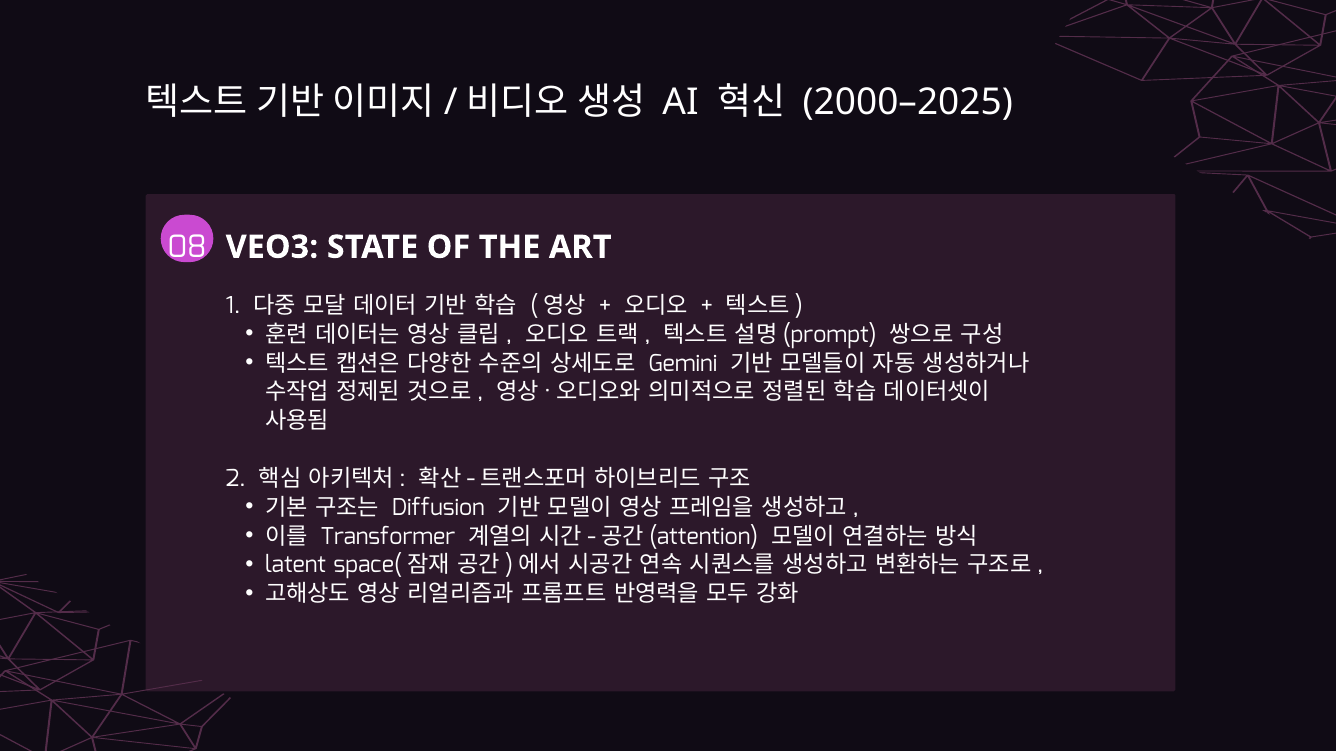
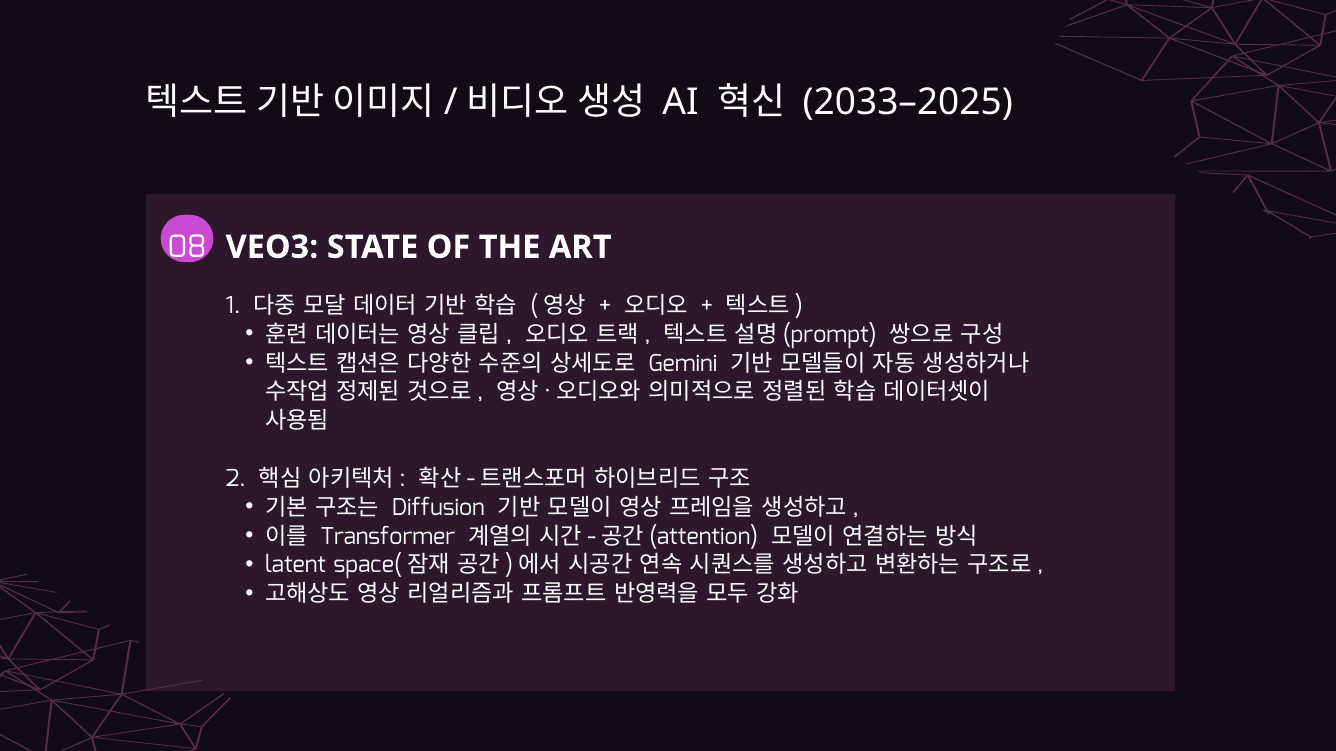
2000–2025: 2000–2025 -> 2033–2025
